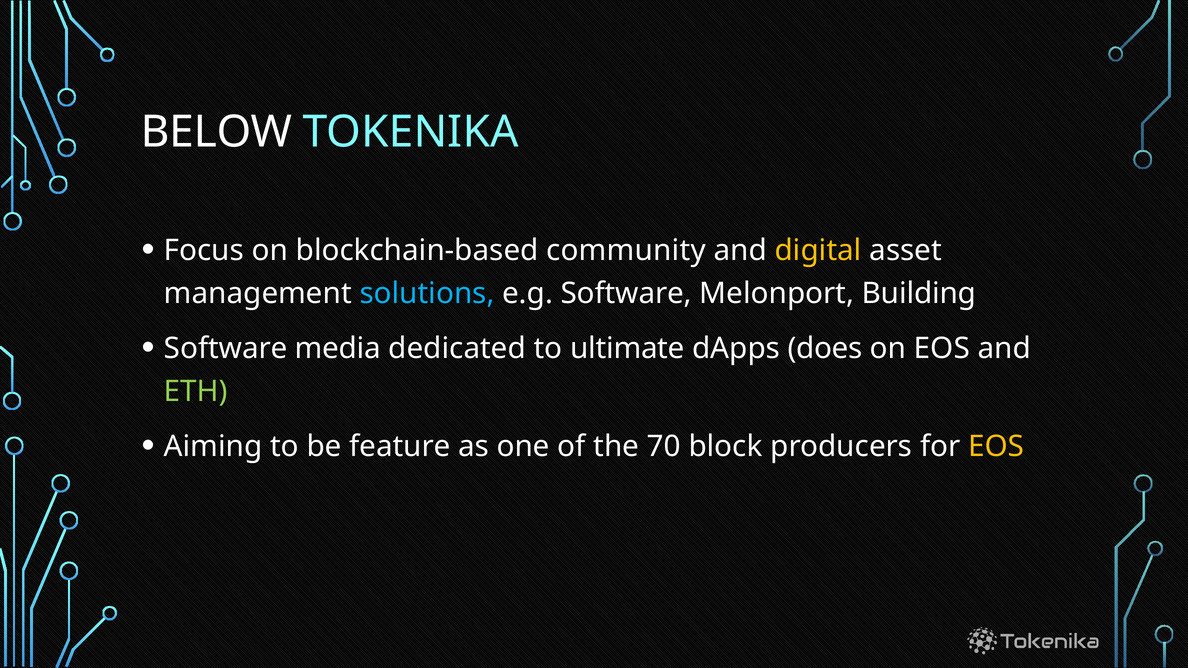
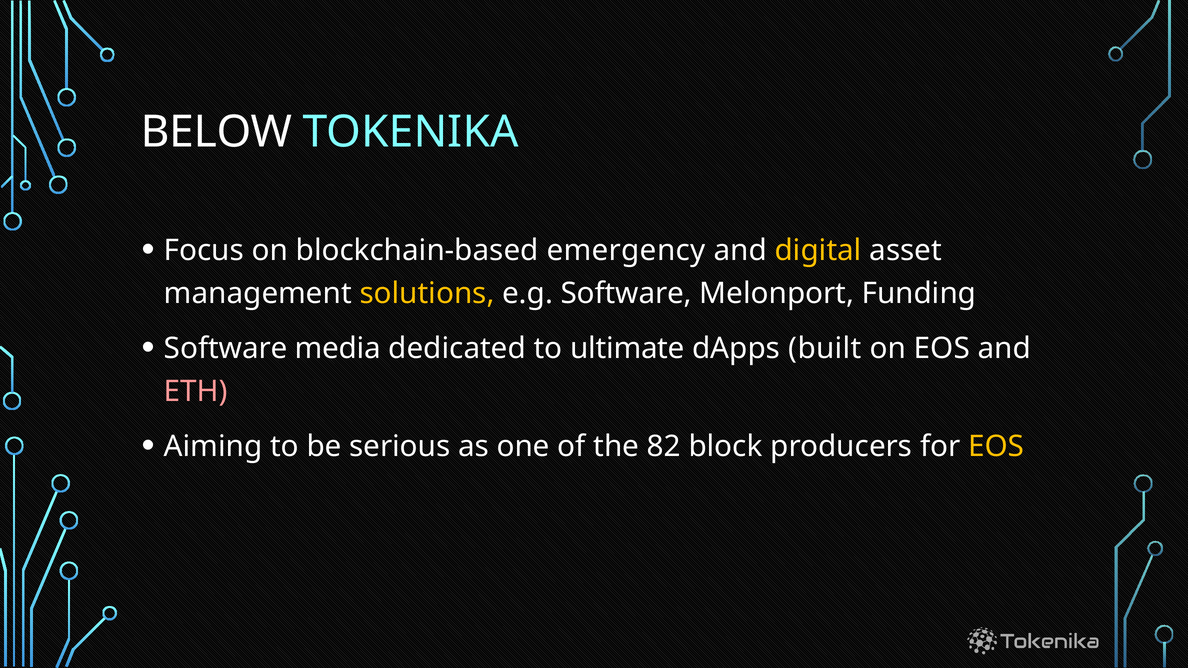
community: community -> emergency
solutions colour: light blue -> yellow
Building: Building -> Funding
does: does -> built
ETH colour: light green -> pink
feature: feature -> serious
70: 70 -> 82
